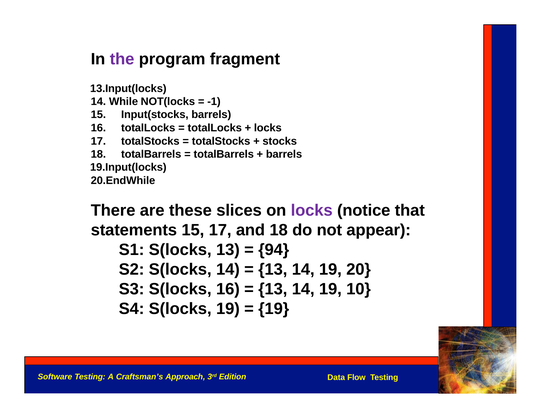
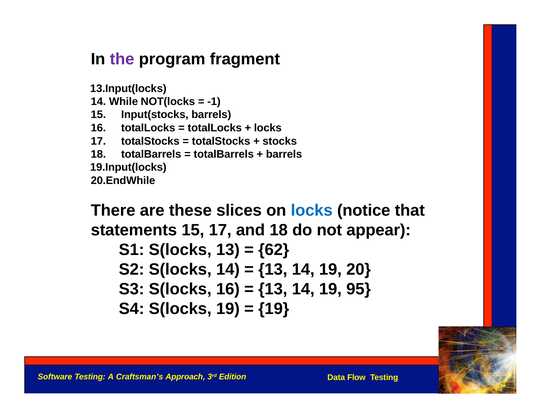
locks at (312, 210) colour: purple -> blue
94: 94 -> 62
10: 10 -> 95
